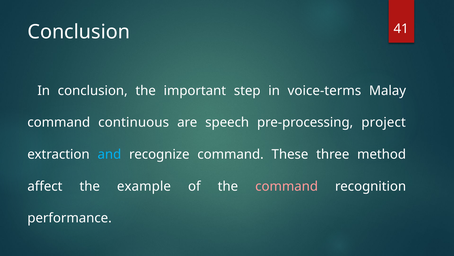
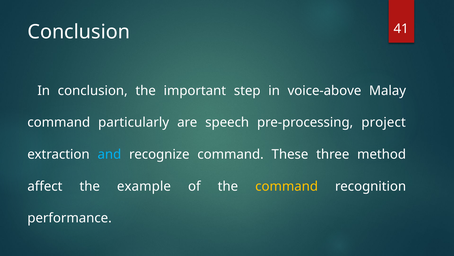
voice-terms: voice-terms -> voice-above
continuous: continuous -> particularly
command at (287, 186) colour: pink -> yellow
